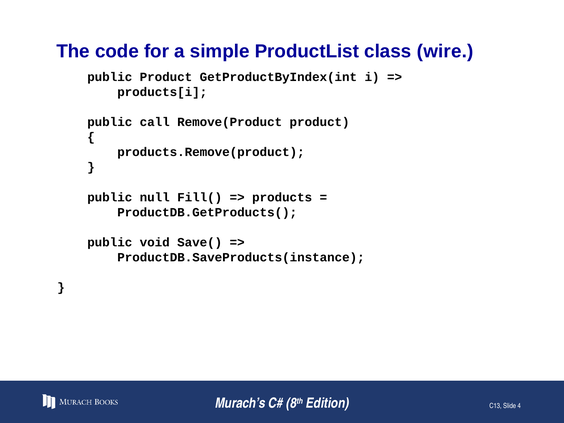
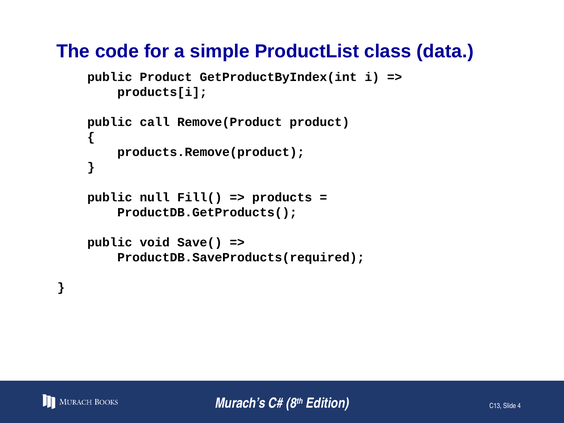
wire: wire -> data
ProductDB.SaveProducts(instance: ProductDB.SaveProducts(instance -> ProductDB.SaveProducts(required
